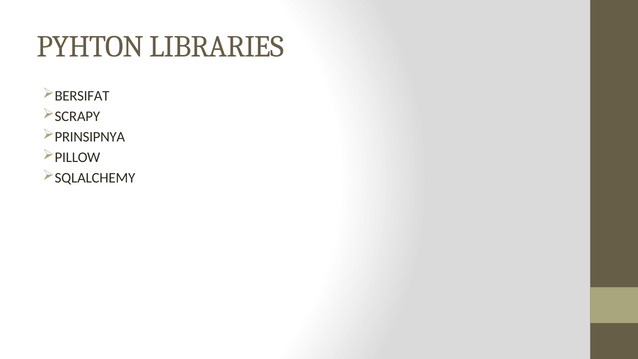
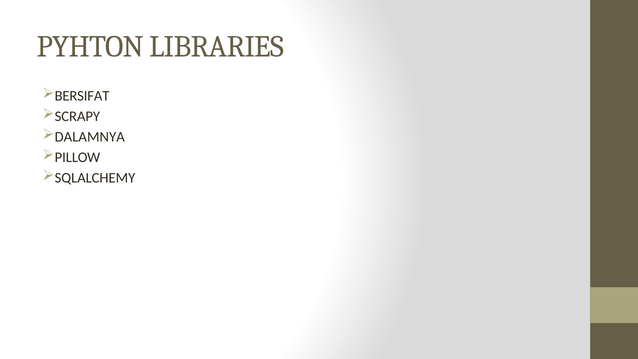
PRINSIPNYA: PRINSIPNYA -> DALAMNYA
